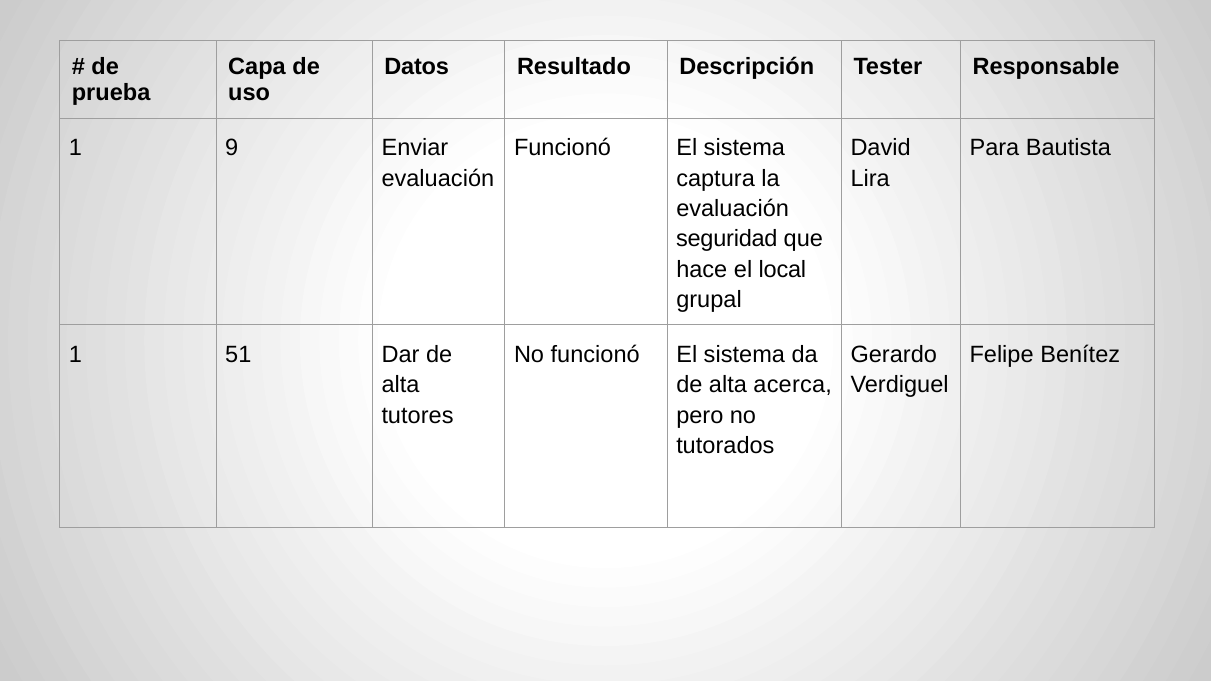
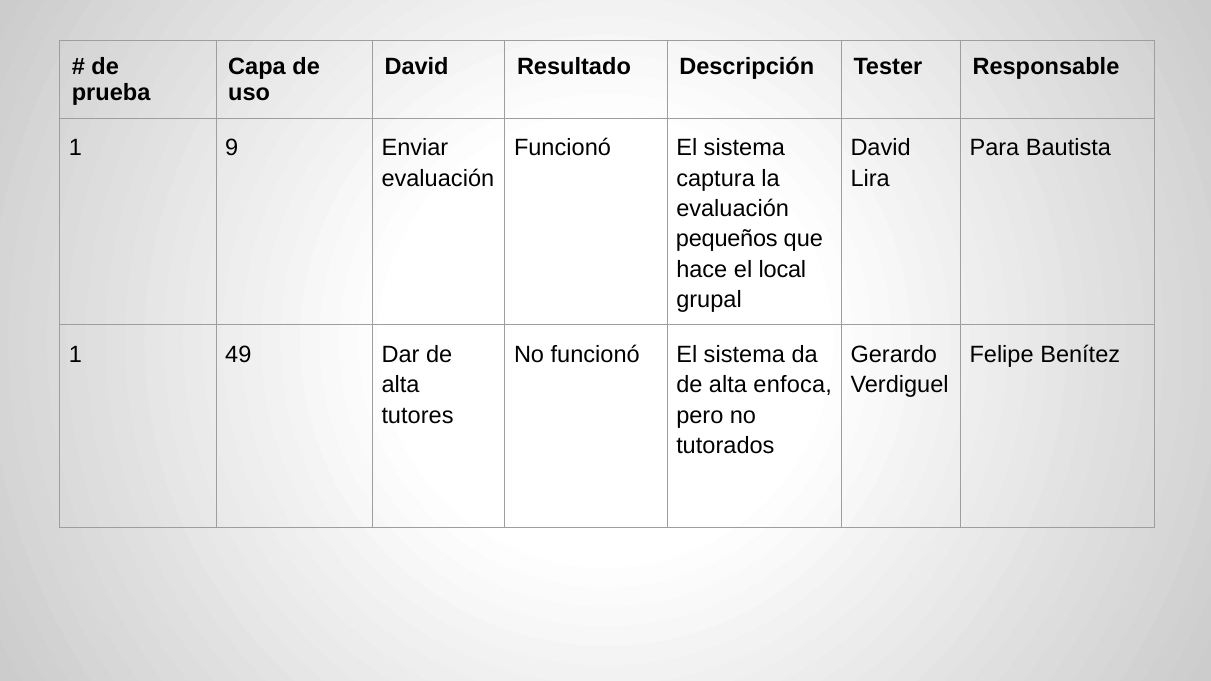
Datos at (417, 66): Datos -> David
seguridad: seguridad -> pequeños
51: 51 -> 49
acerca: acerca -> enfoca
